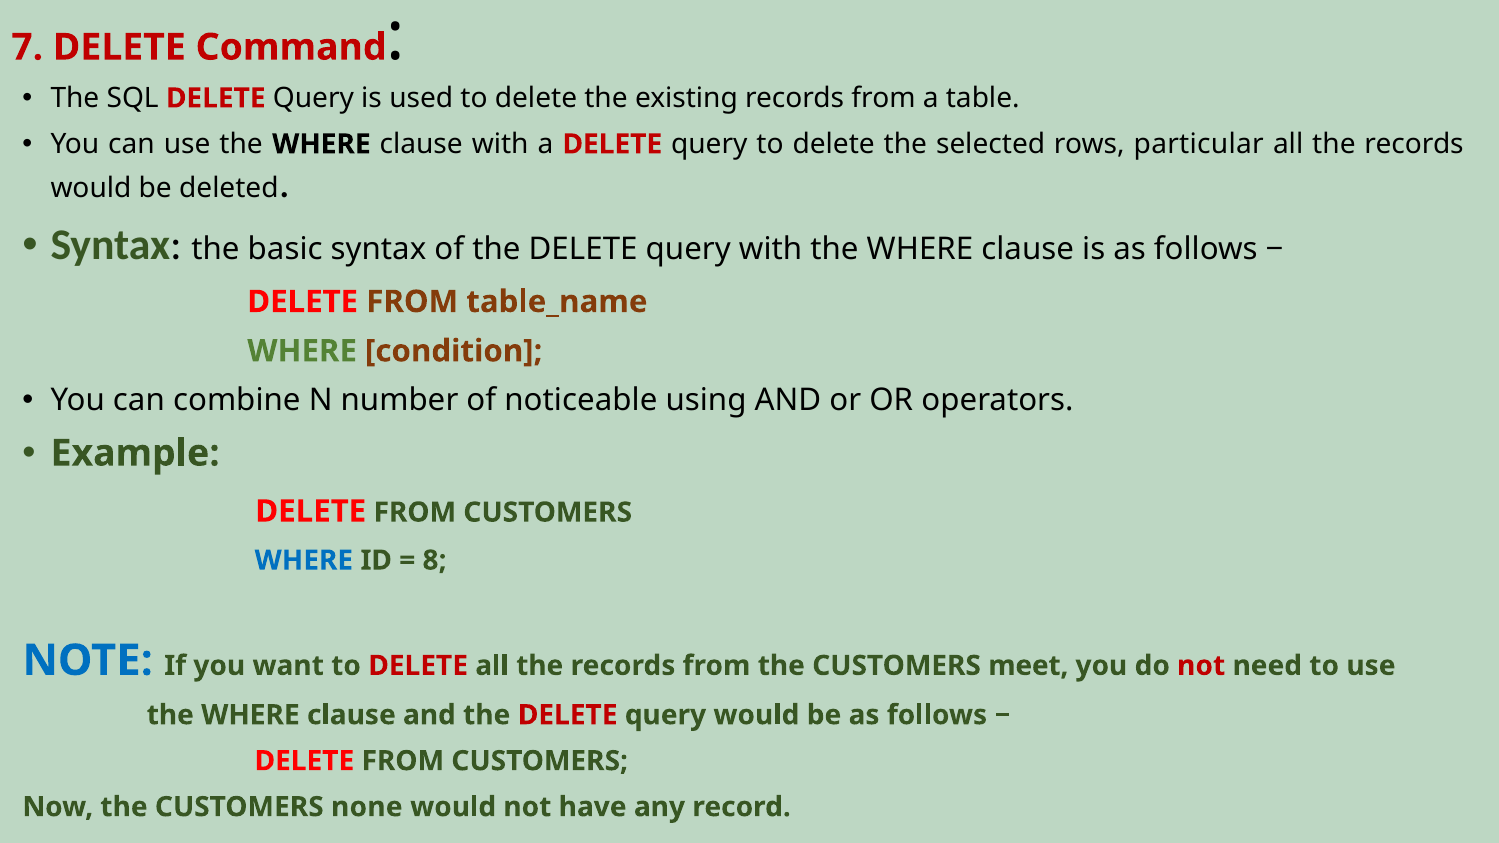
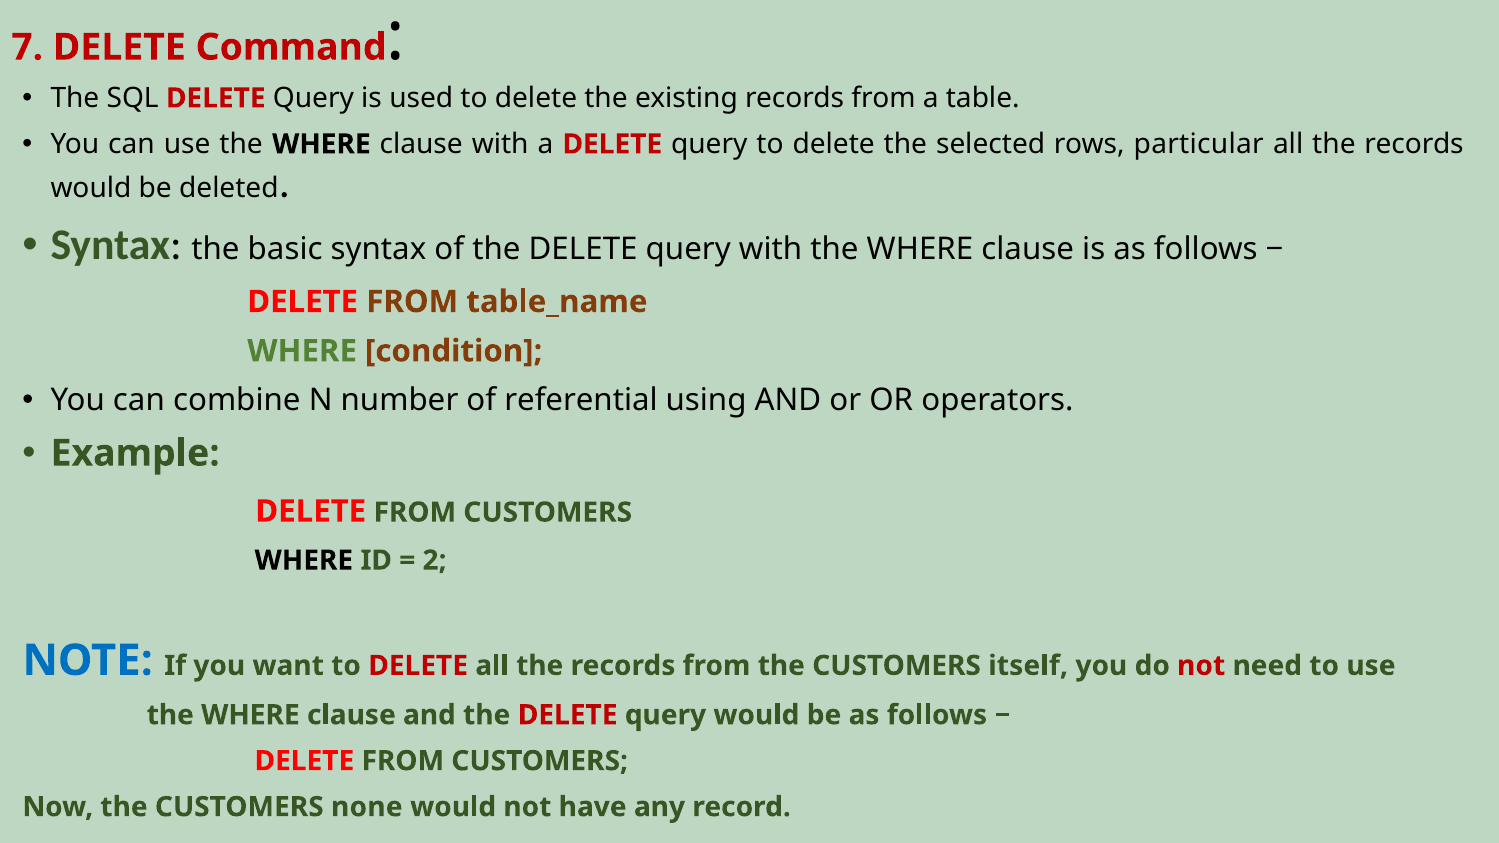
noticeable: noticeable -> referential
WHERE at (304, 560) colour: blue -> black
8: 8 -> 2
meet: meet -> itself
